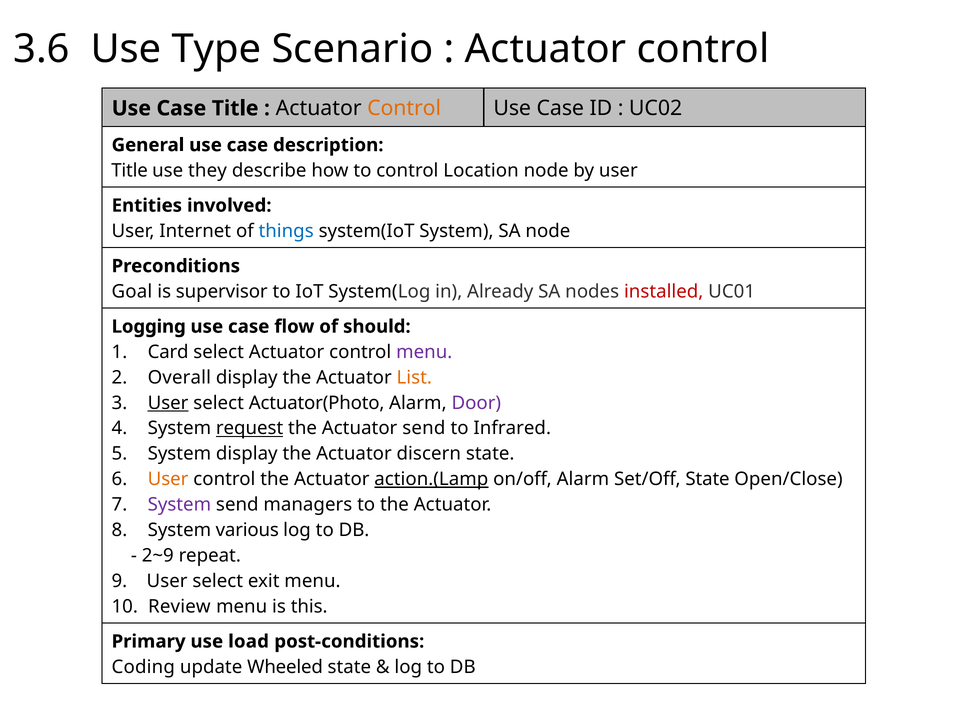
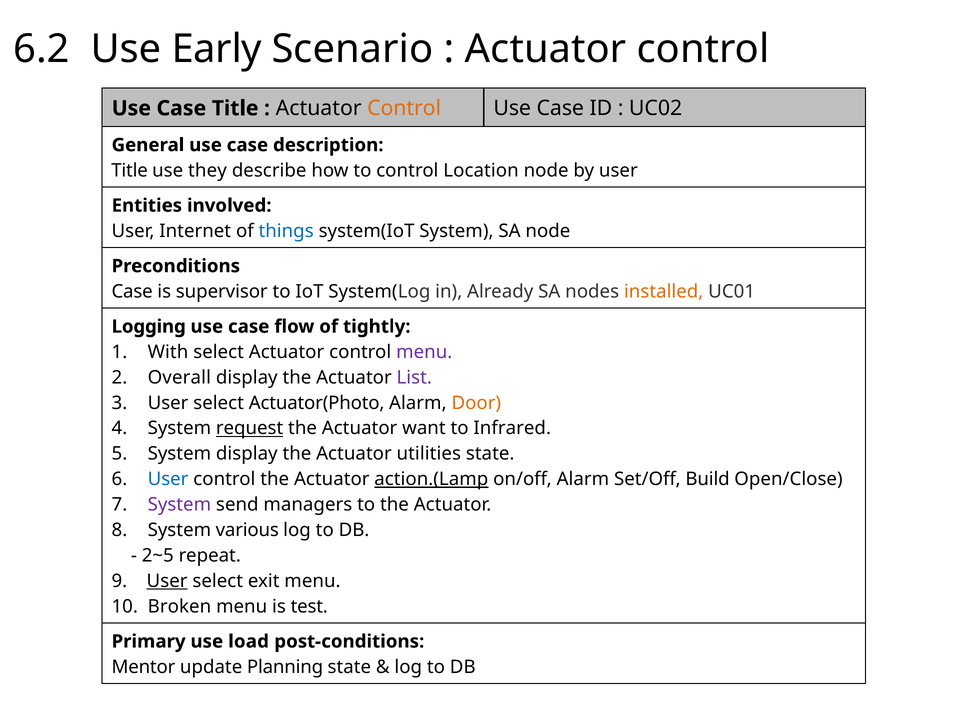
3.6: 3.6 -> 6.2
Type: Type -> Early
Goal at (132, 292): Goal -> Case
installed colour: red -> orange
should: should -> tightly
Card: Card -> With
List colour: orange -> purple
User at (168, 403) underline: present -> none
Door colour: purple -> orange
Actuator send: send -> want
discern: discern -> utilities
User at (168, 479) colour: orange -> blue
Set/Off State: State -> Build
2~9: 2~9 -> 2~5
User at (167, 581) underline: none -> present
Review: Review -> Broken
this: this -> test
Coding: Coding -> Mentor
Wheeled: Wheeled -> Planning
